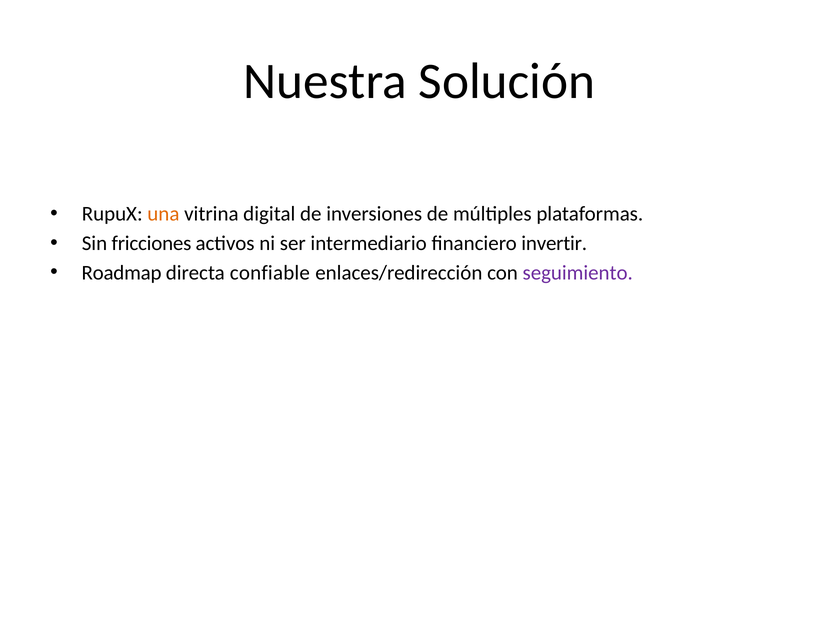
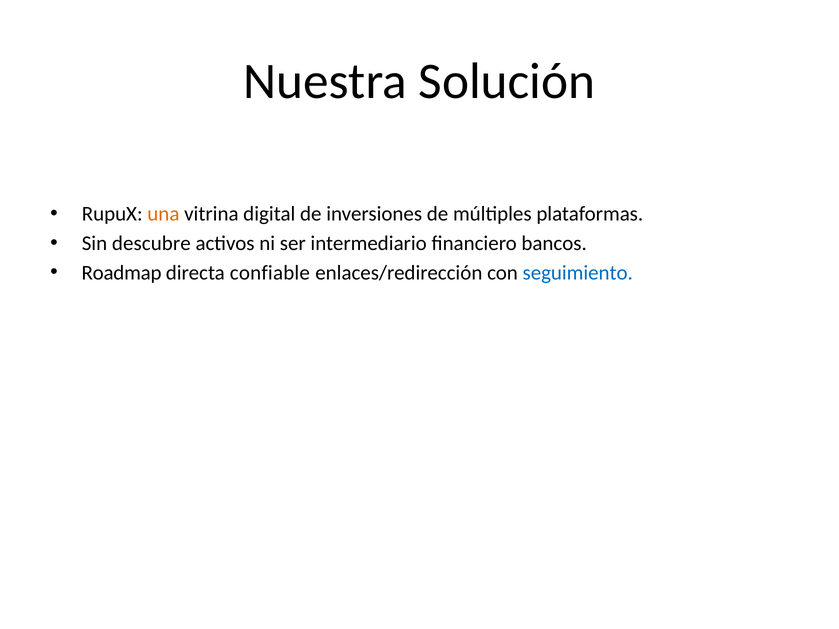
fricciones: fricciones -> descubre
invertir: invertir -> bancos
seguimiento colour: purple -> blue
